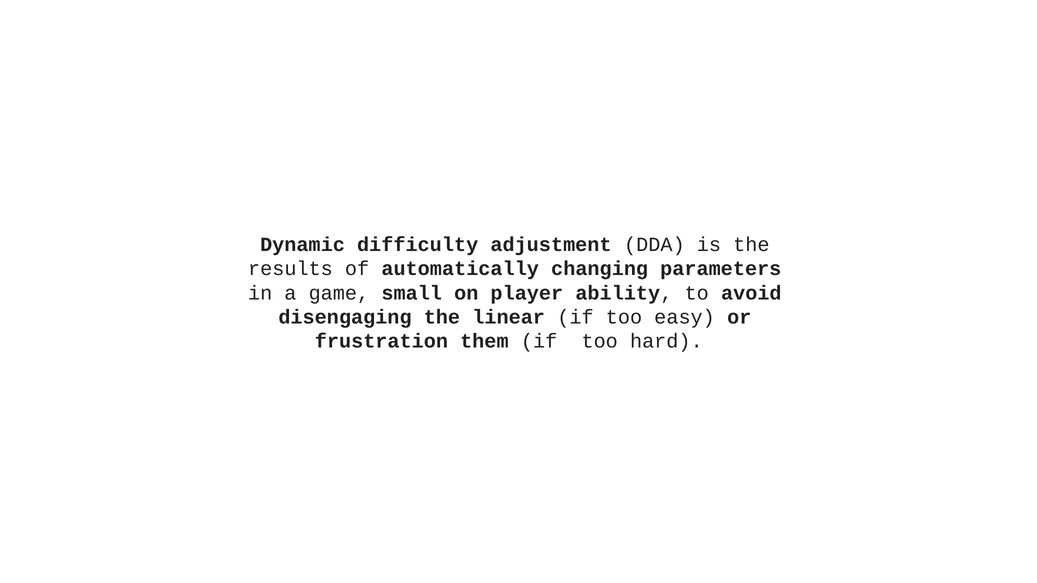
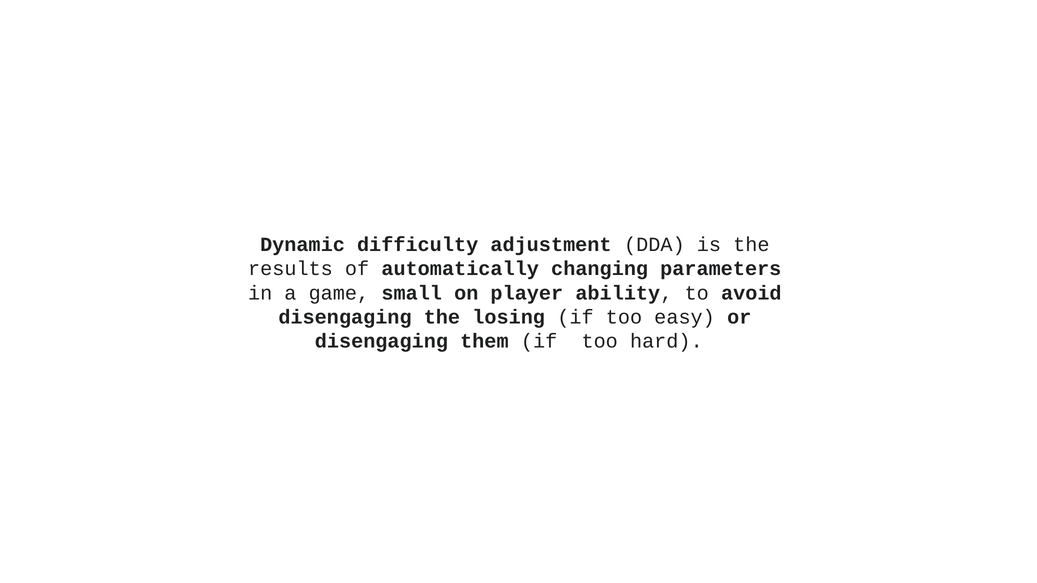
linear: linear -> losing
frustration at (381, 341): frustration -> disengaging
